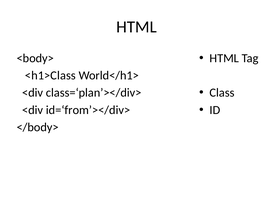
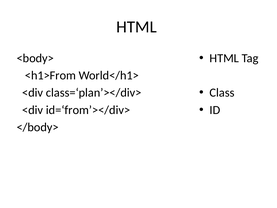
<h1>Class: <h1>Class -> <h1>From
